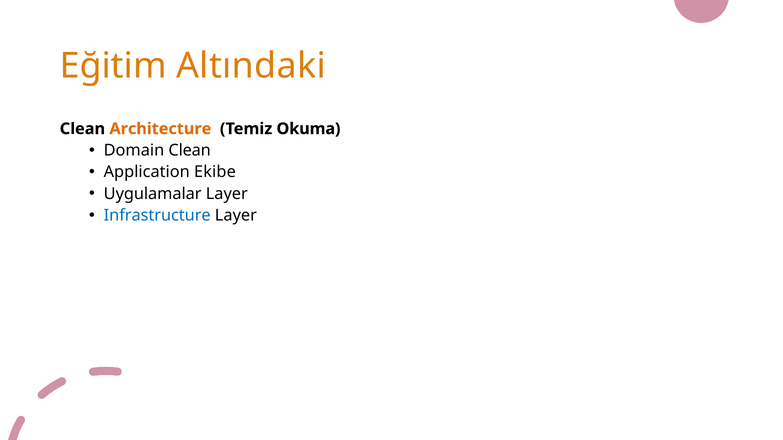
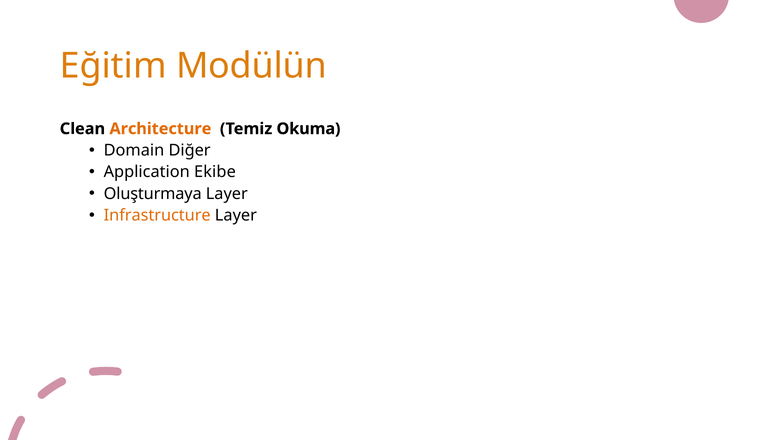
Altındaki: Altındaki -> Modülün
Domain Clean: Clean -> Diğer
Uygulamalar: Uygulamalar -> Oluşturmaya
Infrastructure colour: blue -> orange
